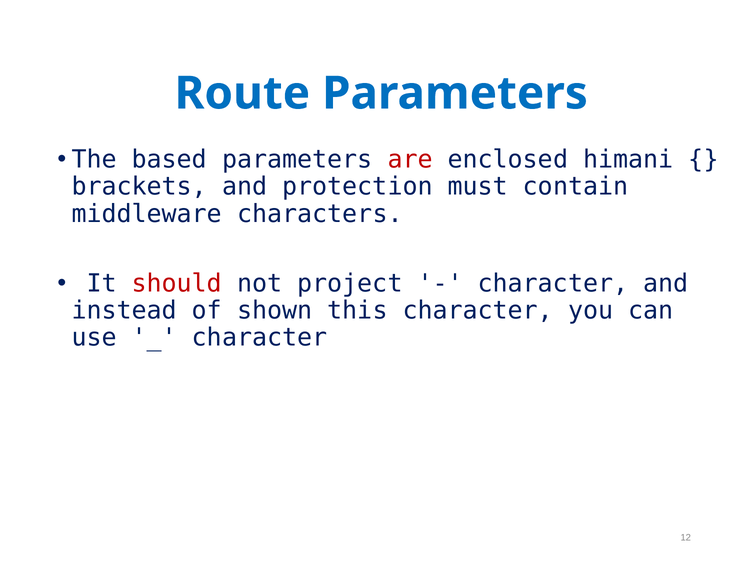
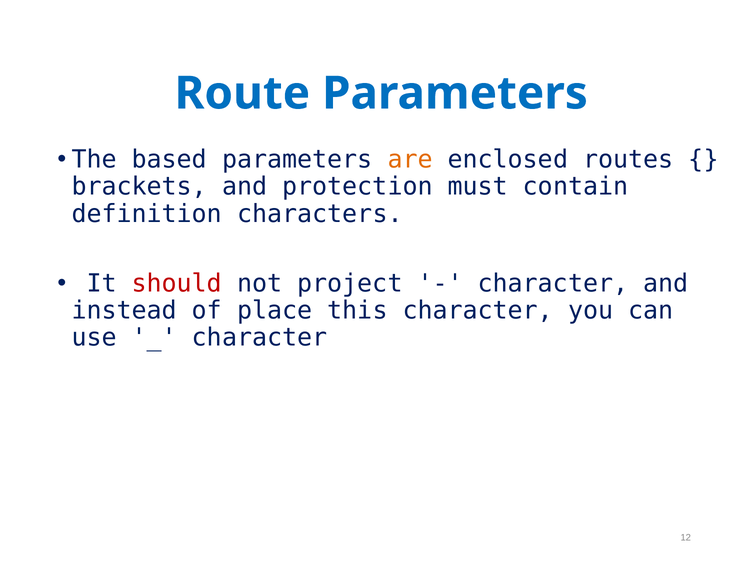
are colour: red -> orange
himani: himani -> routes
middleware: middleware -> definition
shown: shown -> place
